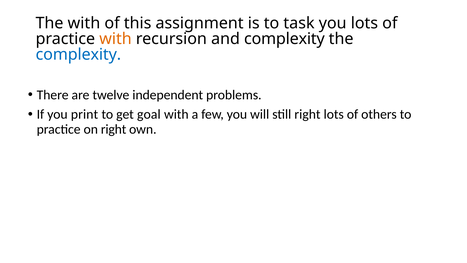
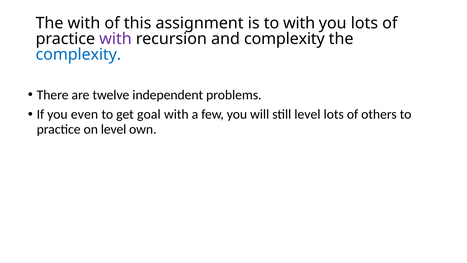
to task: task -> with
with at (116, 39) colour: orange -> purple
print: print -> even
still right: right -> level
on right: right -> level
